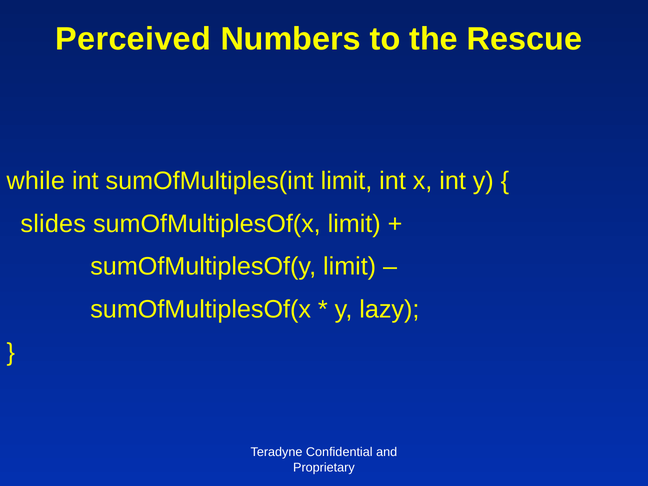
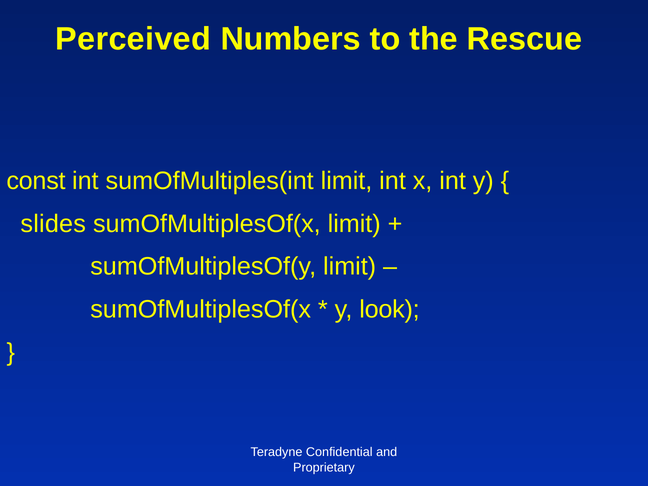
while: while -> const
lazy: lazy -> look
